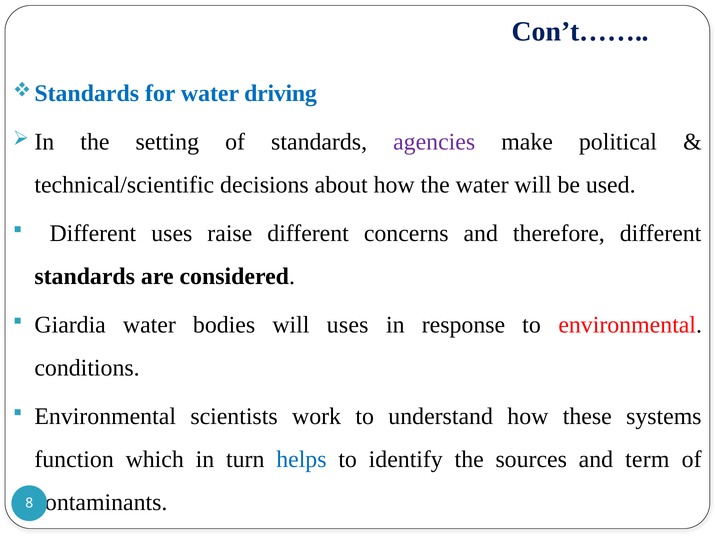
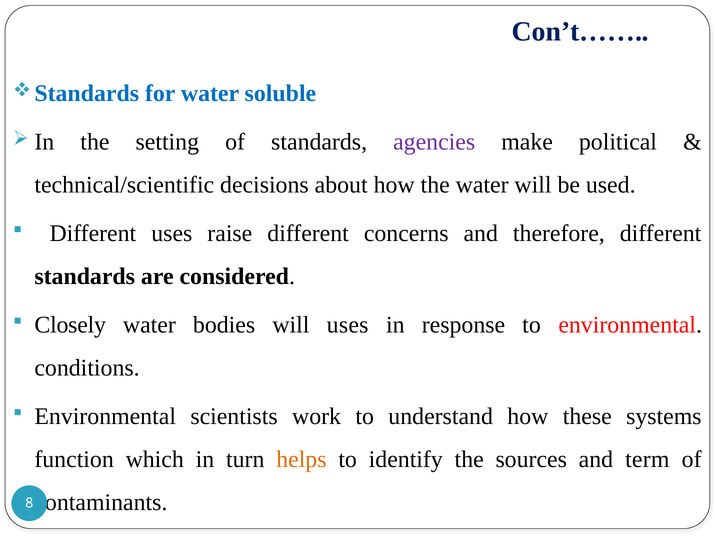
driving: driving -> soluble
Giardia: Giardia -> Closely
helps colour: blue -> orange
